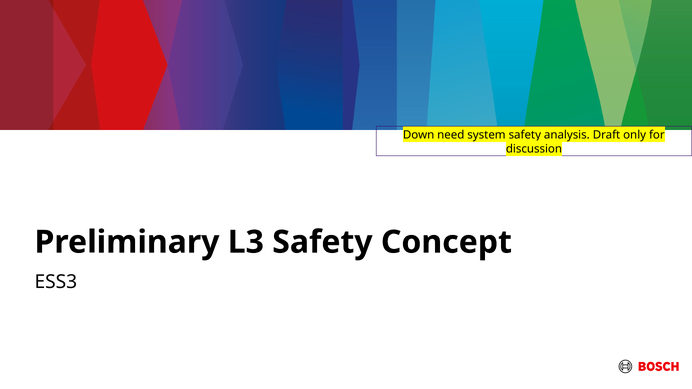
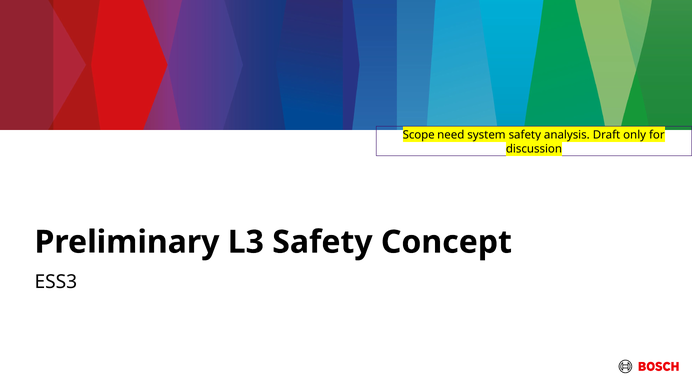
Down: Down -> Scope
